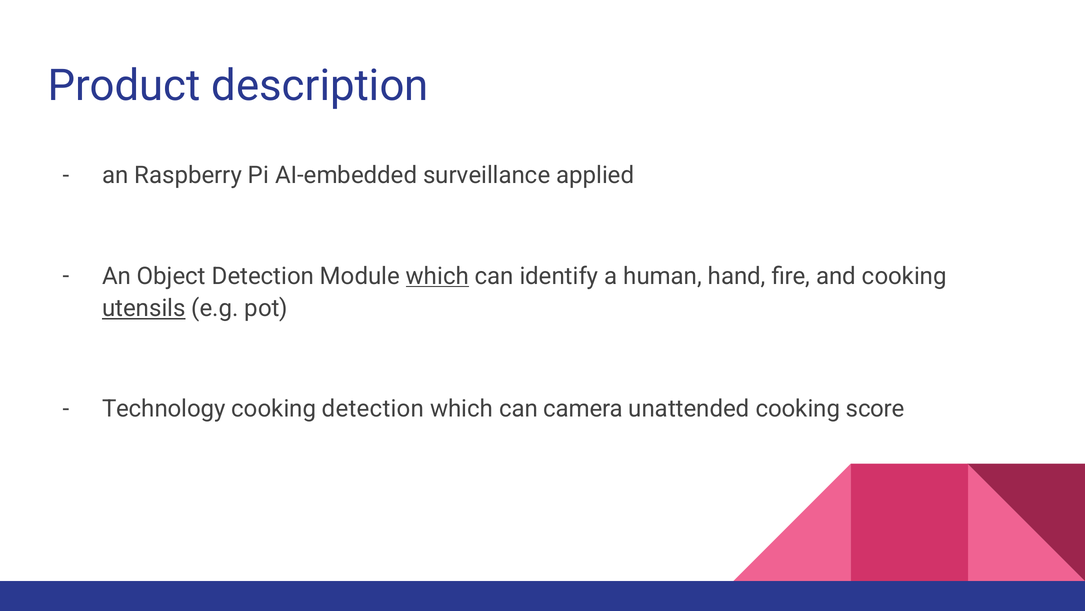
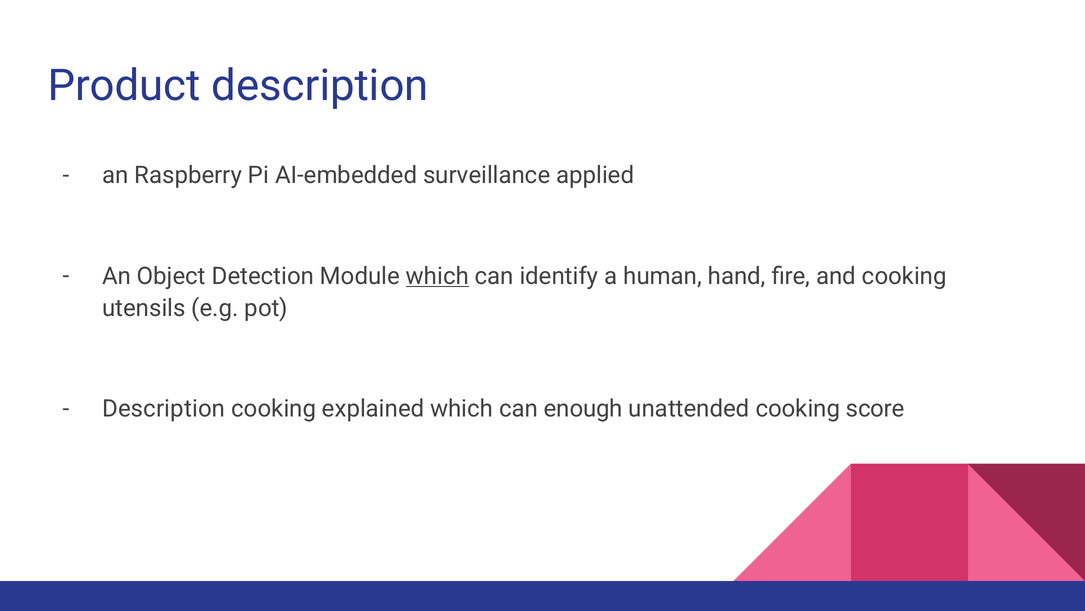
utensils underline: present -> none
Technology at (164, 409): Technology -> Description
cooking detection: detection -> explained
camera: camera -> enough
